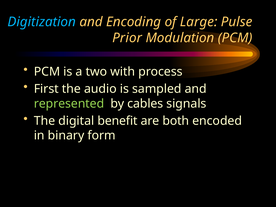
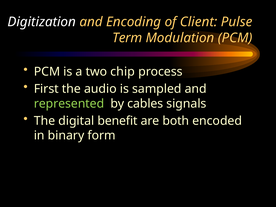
Digitization colour: light blue -> white
Large: Large -> Client
Prior: Prior -> Term
with: with -> chip
